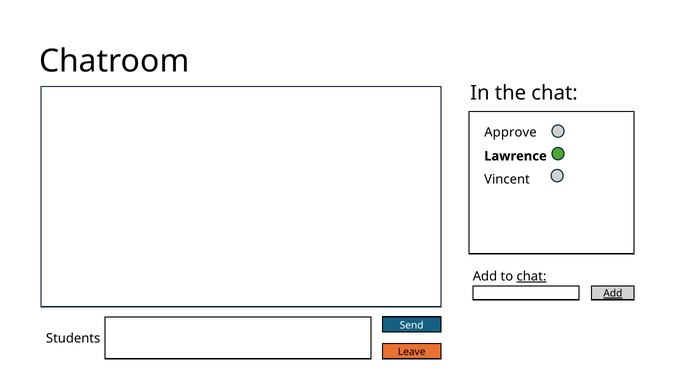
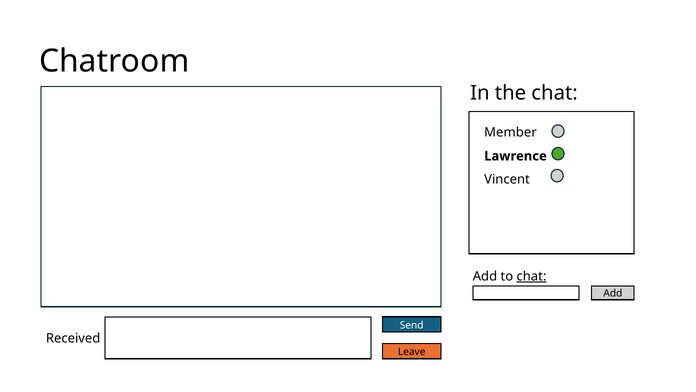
Approve: Approve -> Member
Add at (613, 293) underline: present -> none
Students: Students -> Received
